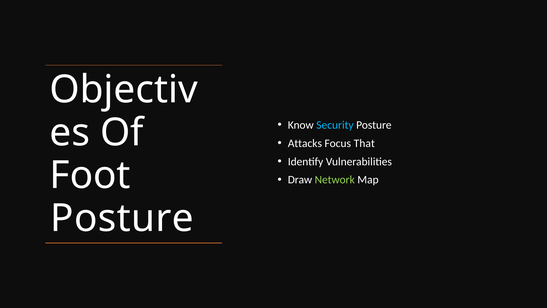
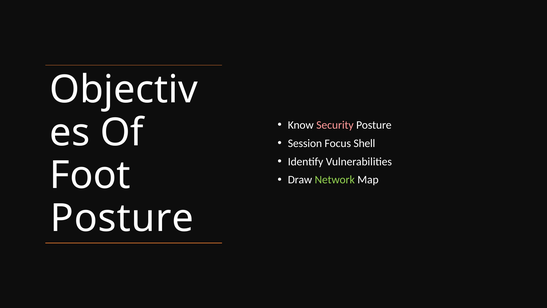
Security colour: light blue -> pink
Attacks: Attacks -> Session
That: That -> Shell
